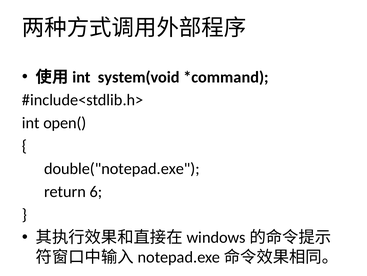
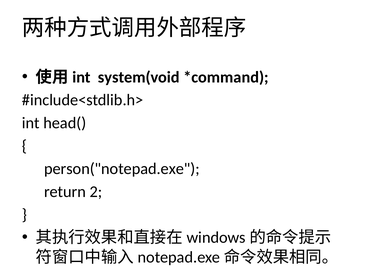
open(: open( -> head(
double("notepad.exe: double("notepad.exe -> person("notepad.exe
6: 6 -> 2
